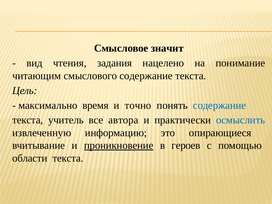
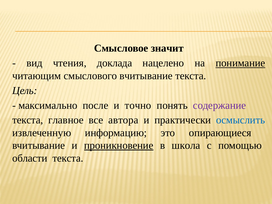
задания: задания -> доклада
понимание underline: none -> present
смыслового содержание: содержание -> вчитывание
время: время -> после
содержание at (219, 105) colour: blue -> purple
учитель: учитель -> главное
героев: героев -> школа
